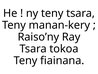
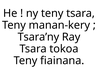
Raiso’ny: Raiso’ny -> Tsara’ny
